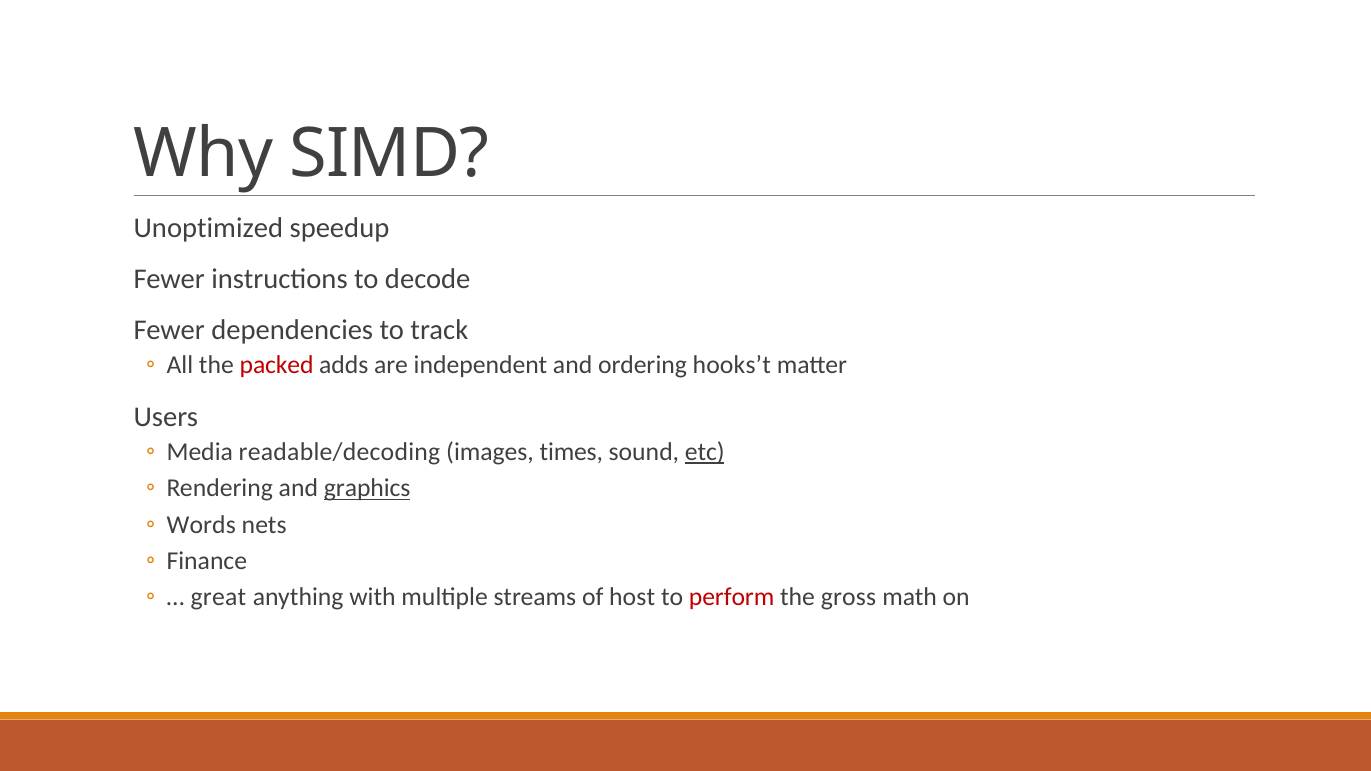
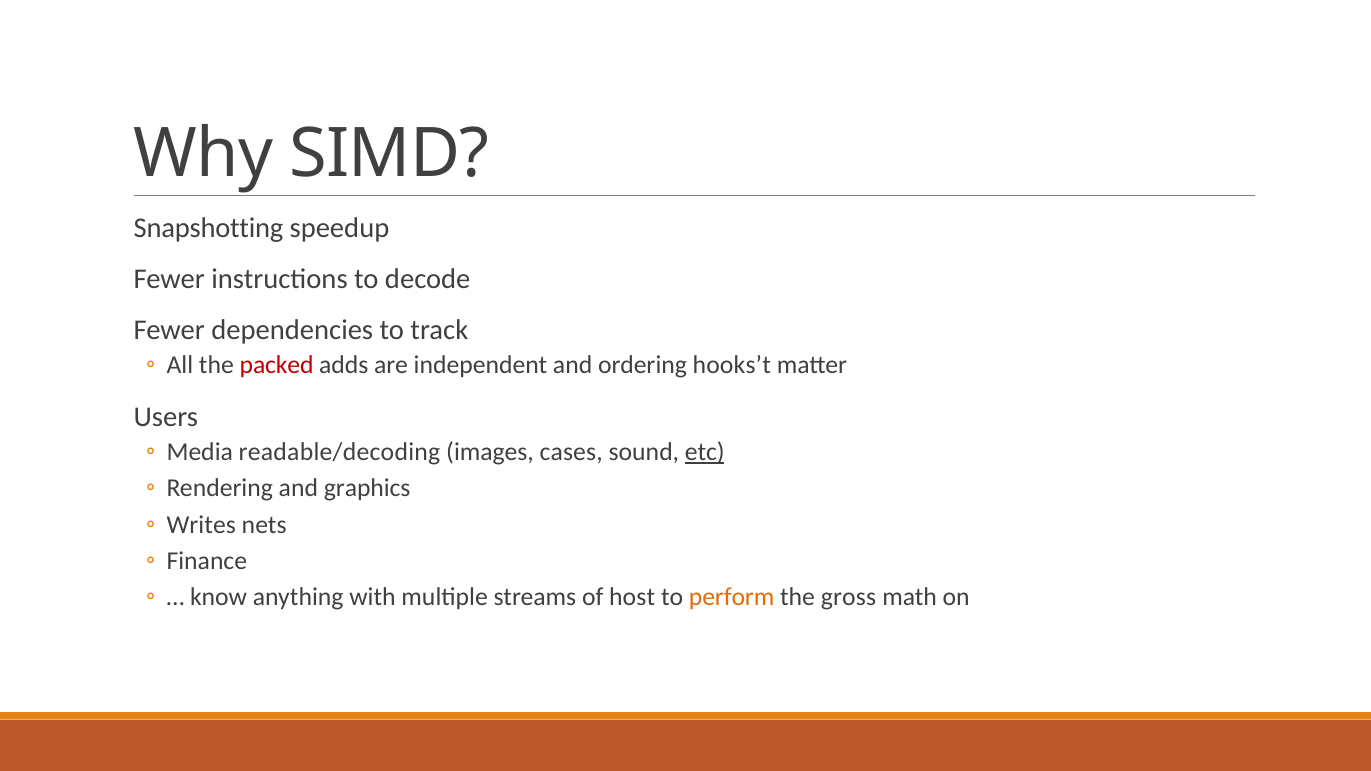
Unoptimized: Unoptimized -> Snapshotting
times: times -> cases
graphics underline: present -> none
Words: Words -> Writes
great: great -> know
perform colour: red -> orange
